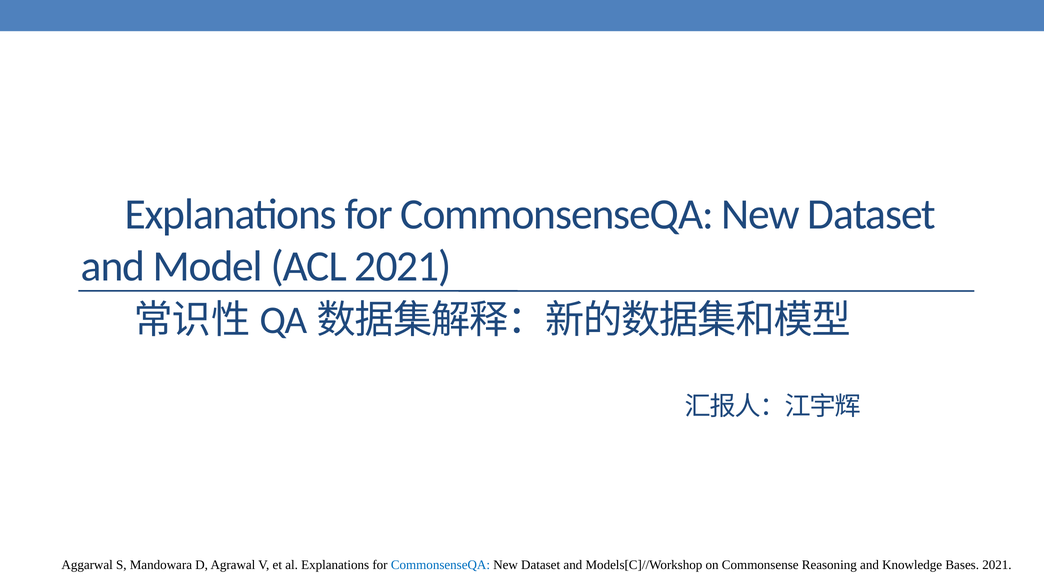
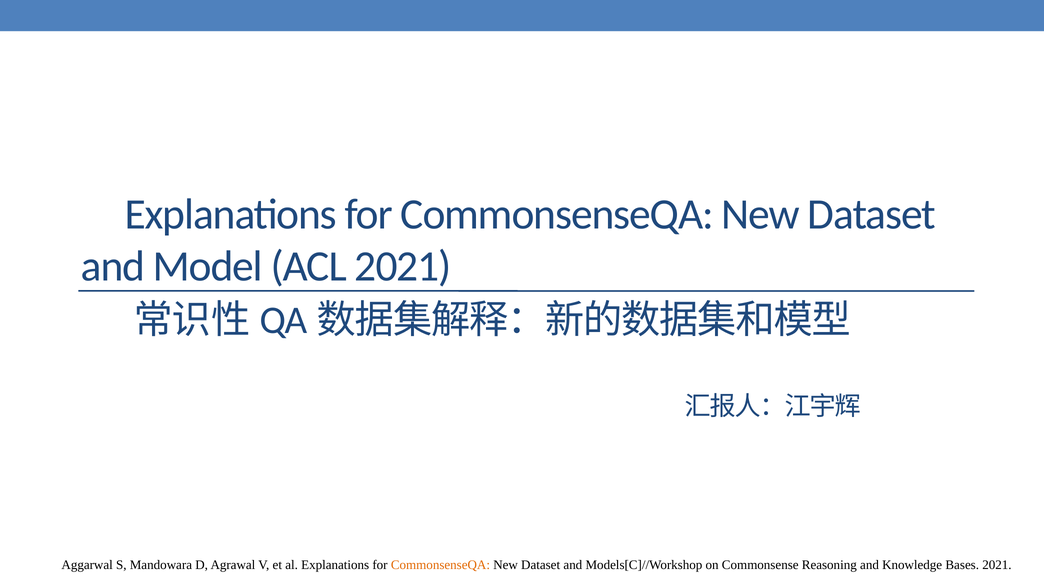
CommonsenseQA at (440, 565) colour: blue -> orange
